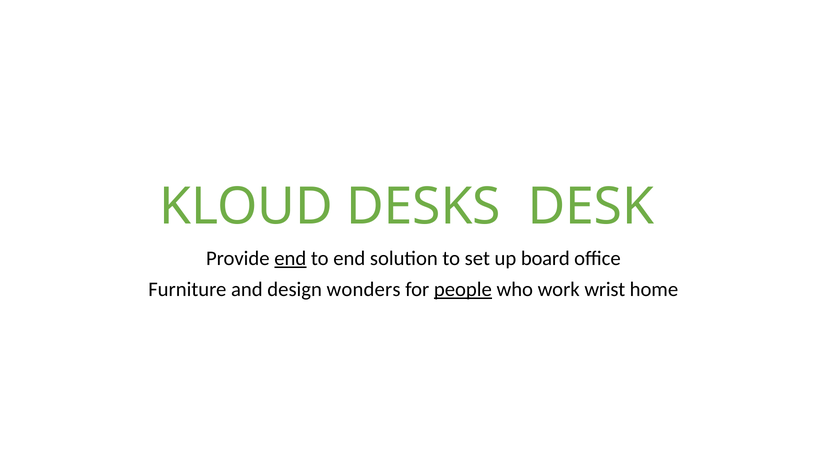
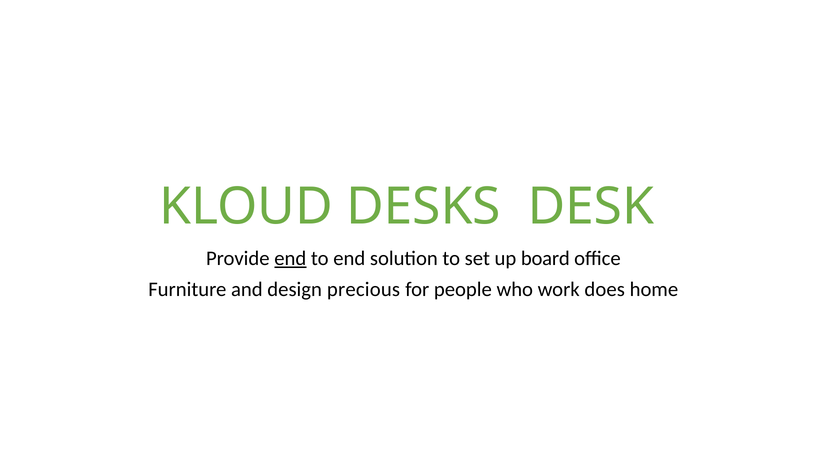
wonders: wonders -> precious
people underline: present -> none
wrist: wrist -> does
